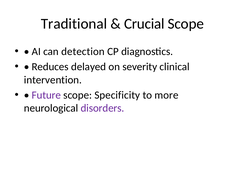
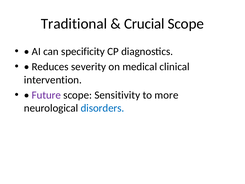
detection: detection -> specificity
delayed: delayed -> severity
severity: severity -> medical
Specificity: Specificity -> Sensitivity
disorders colour: purple -> blue
